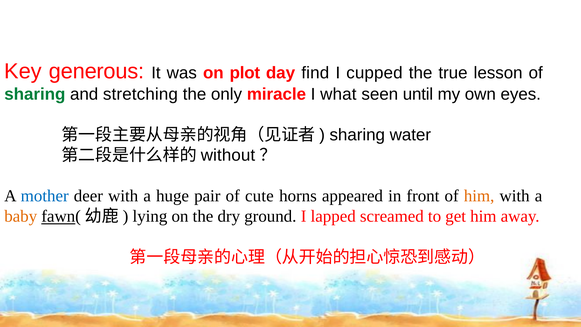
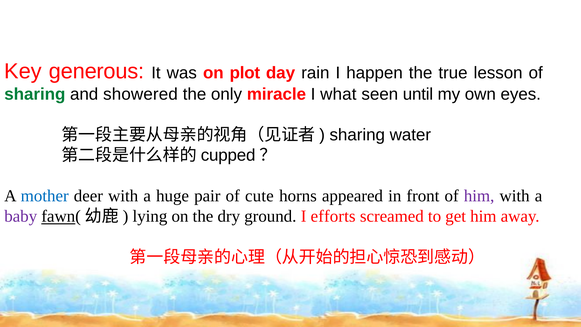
find: find -> rain
cupped: cupped -> happen
stretching: stretching -> showered
without: without -> cupped
him at (479, 196) colour: orange -> purple
baby colour: orange -> purple
lapped: lapped -> efforts
